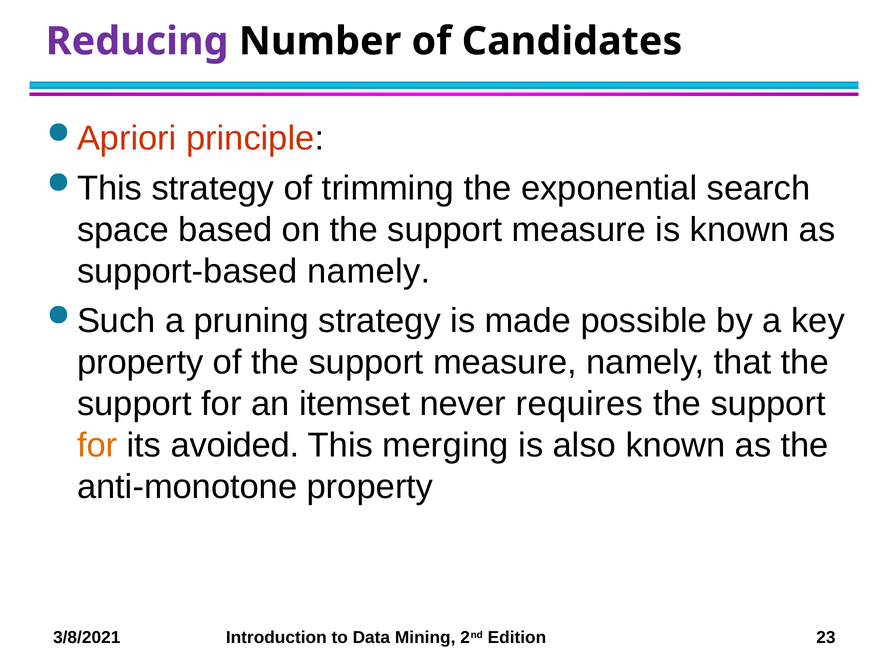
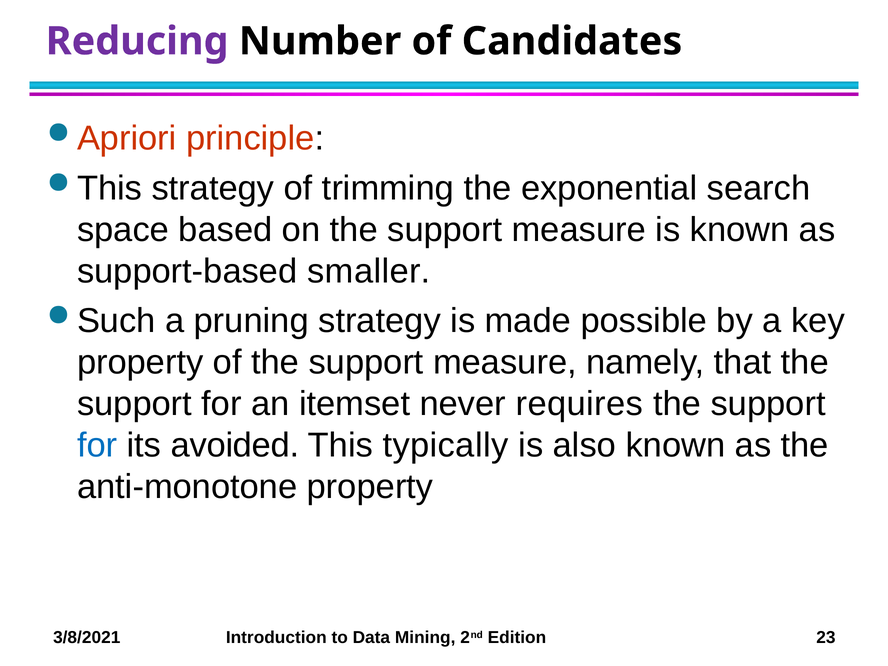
support-based namely: namely -> smaller
for at (97, 445) colour: orange -> blue
merging: merging -> typically
